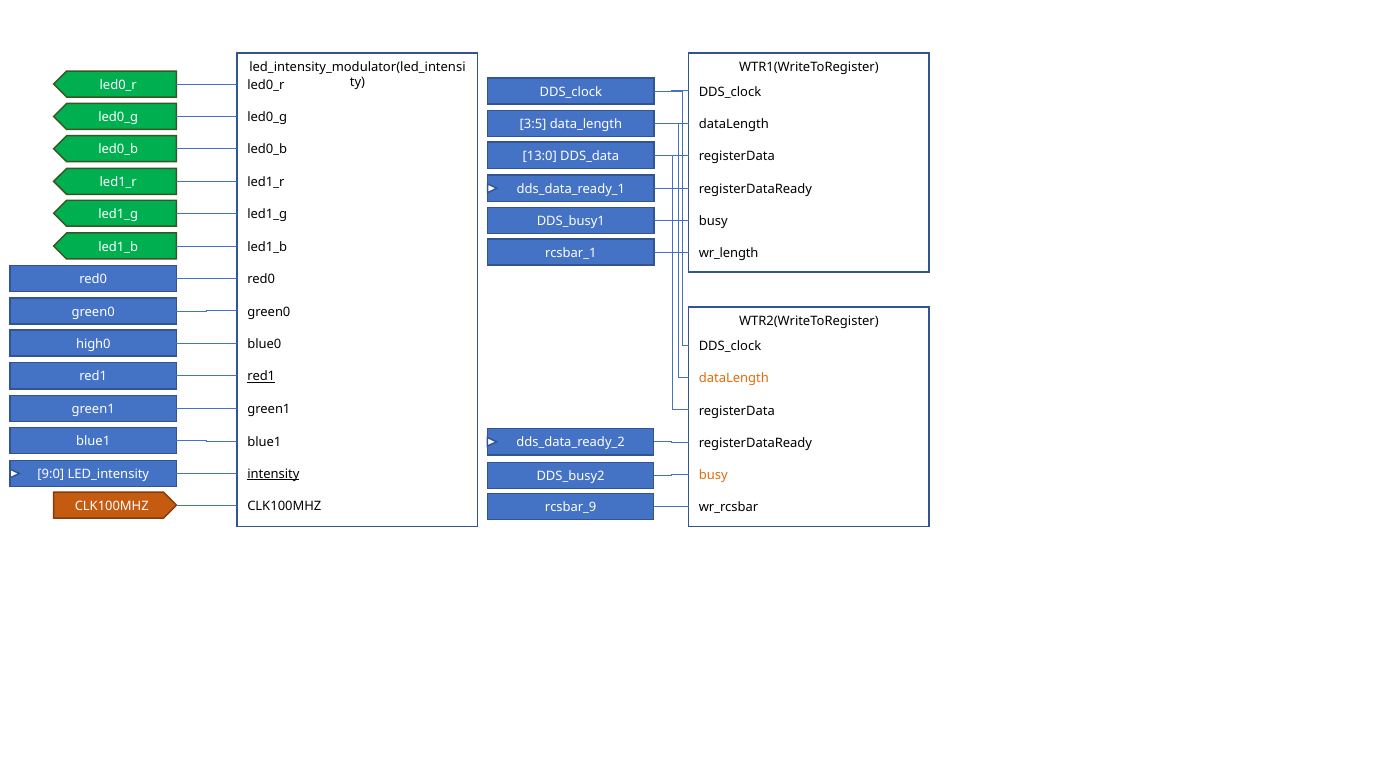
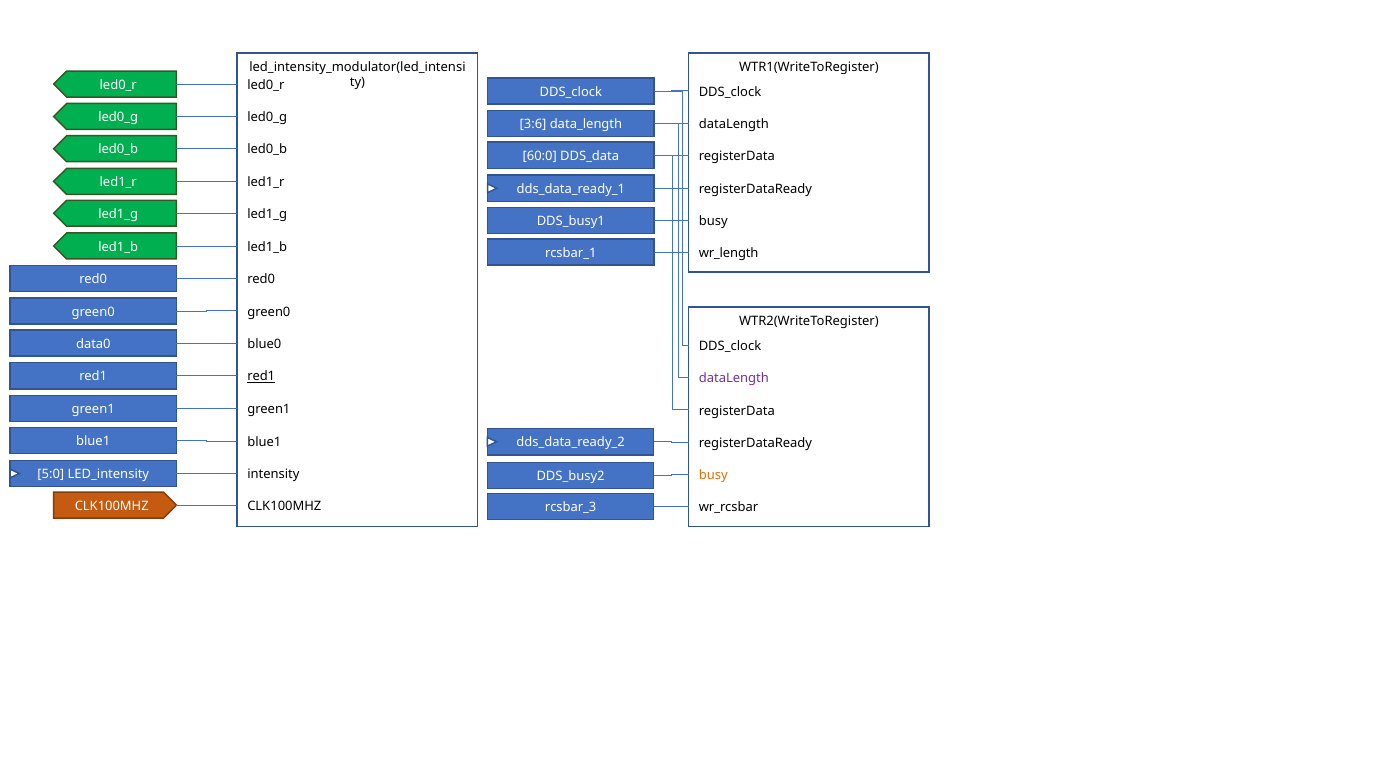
3:5: 3:5 -> 3:6
13:0: 13:0 -> 60:0
high0: high0 -> data0
dataLength at (734, 378) colour: orange -> purple
intensity underline: present -> none
9:0: 9:0 -> 5:0
rcsbar_9: rcsbar_9 -> rcsbar_3
